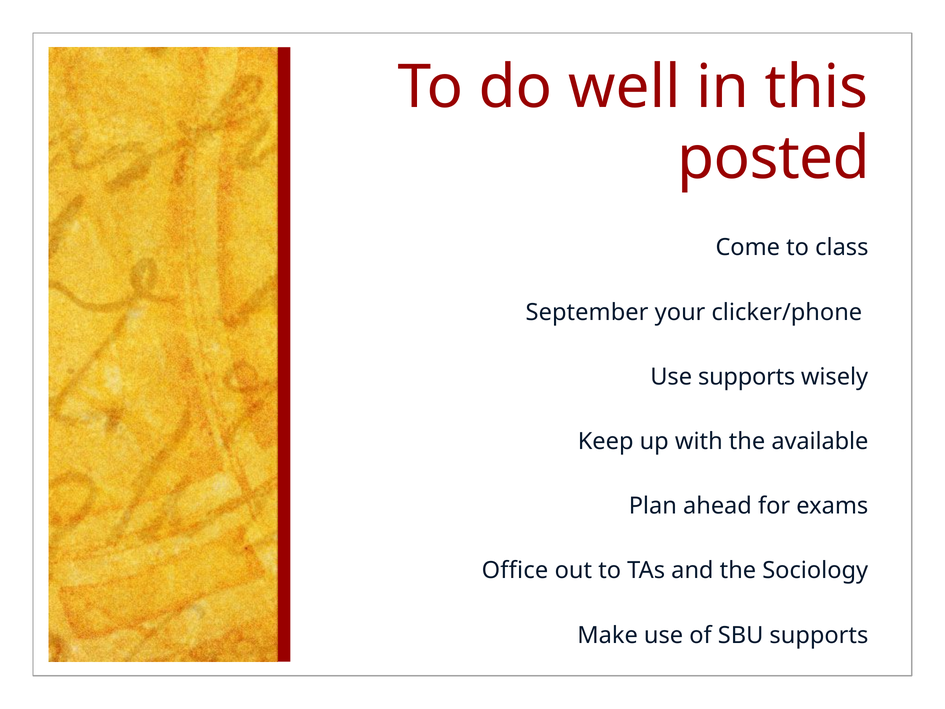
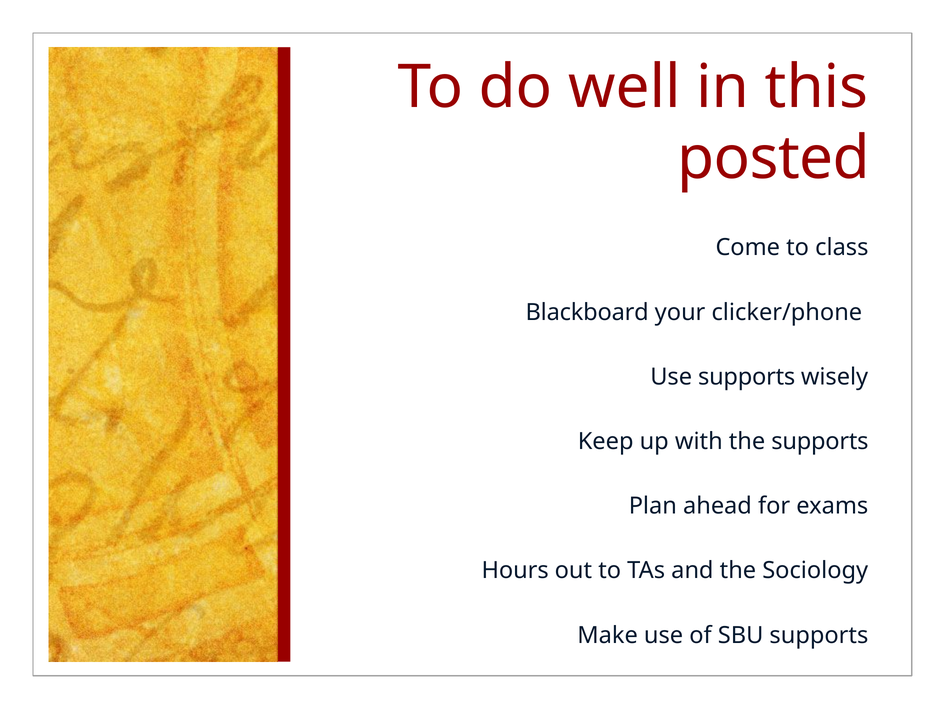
September: September -> Blackboard
the available: available -> supports
Office: Office -> Hours
